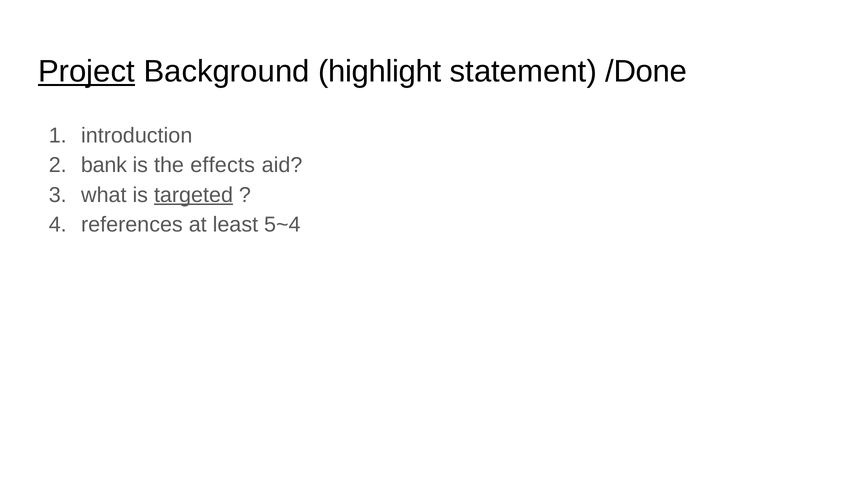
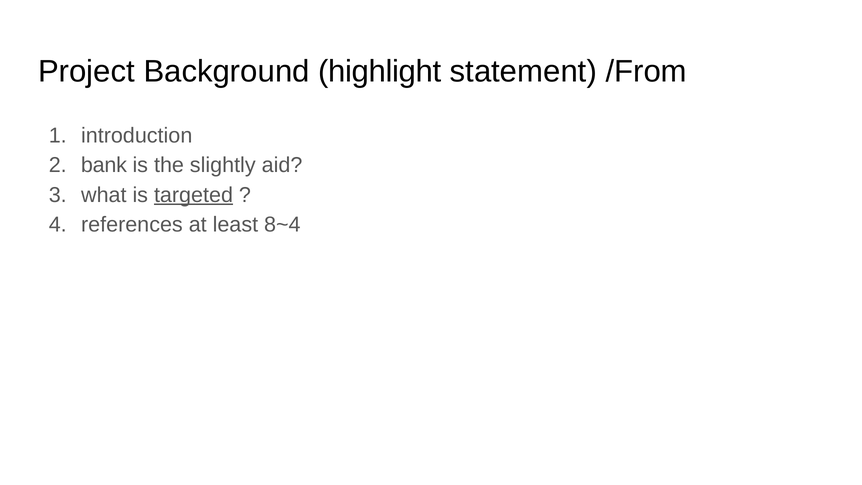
Project underline: present -> none
/Done: /Done -> /From
effects: effects -> slightly
5~4: 5~4 -> 8~4
